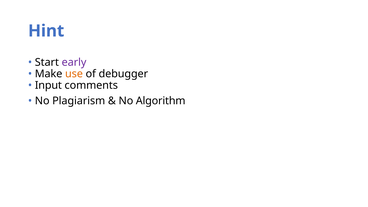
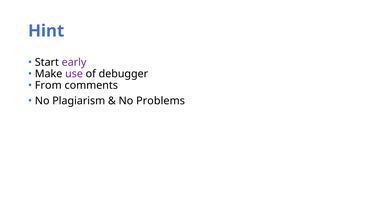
use colour: orange -> purple
Input: Input -> From
Algorithm: Algorithm -> Problems
